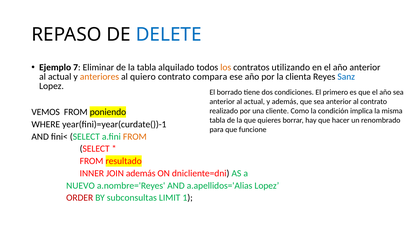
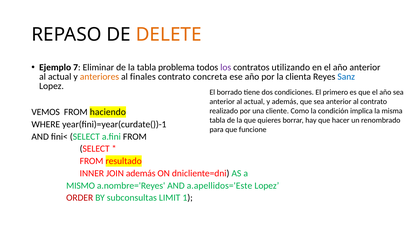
DELETE colour: blue -> orange
alquilado: alquilado -> problema
los colour: orange -> purple
quiero: quiero -> finales
compara: compara -> concreta
poniendo: poniendo -> haciendo
FROM at (135, 137) colour: orange -> black
NUEVO: NUEVO -> MISMO
a.apellidos='Alias: a.apellidos='Alias -> a.apellidos='Este
